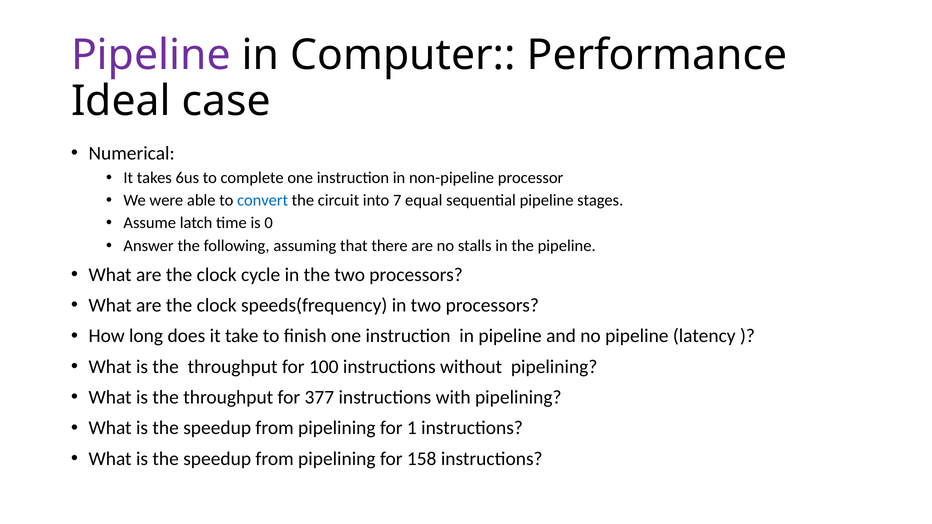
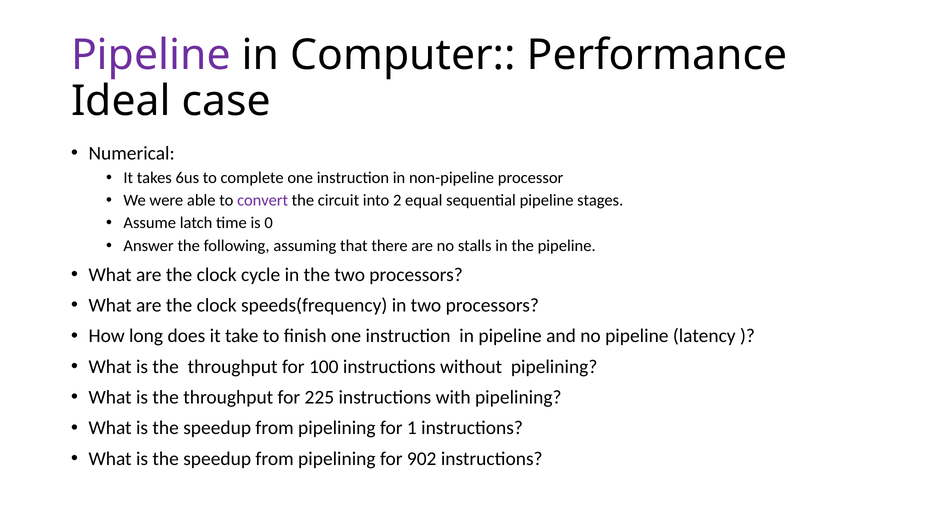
convert colour: blue -> purple
7: 7 -> 2
377: 377 -> 225
158: 158 -> 902
